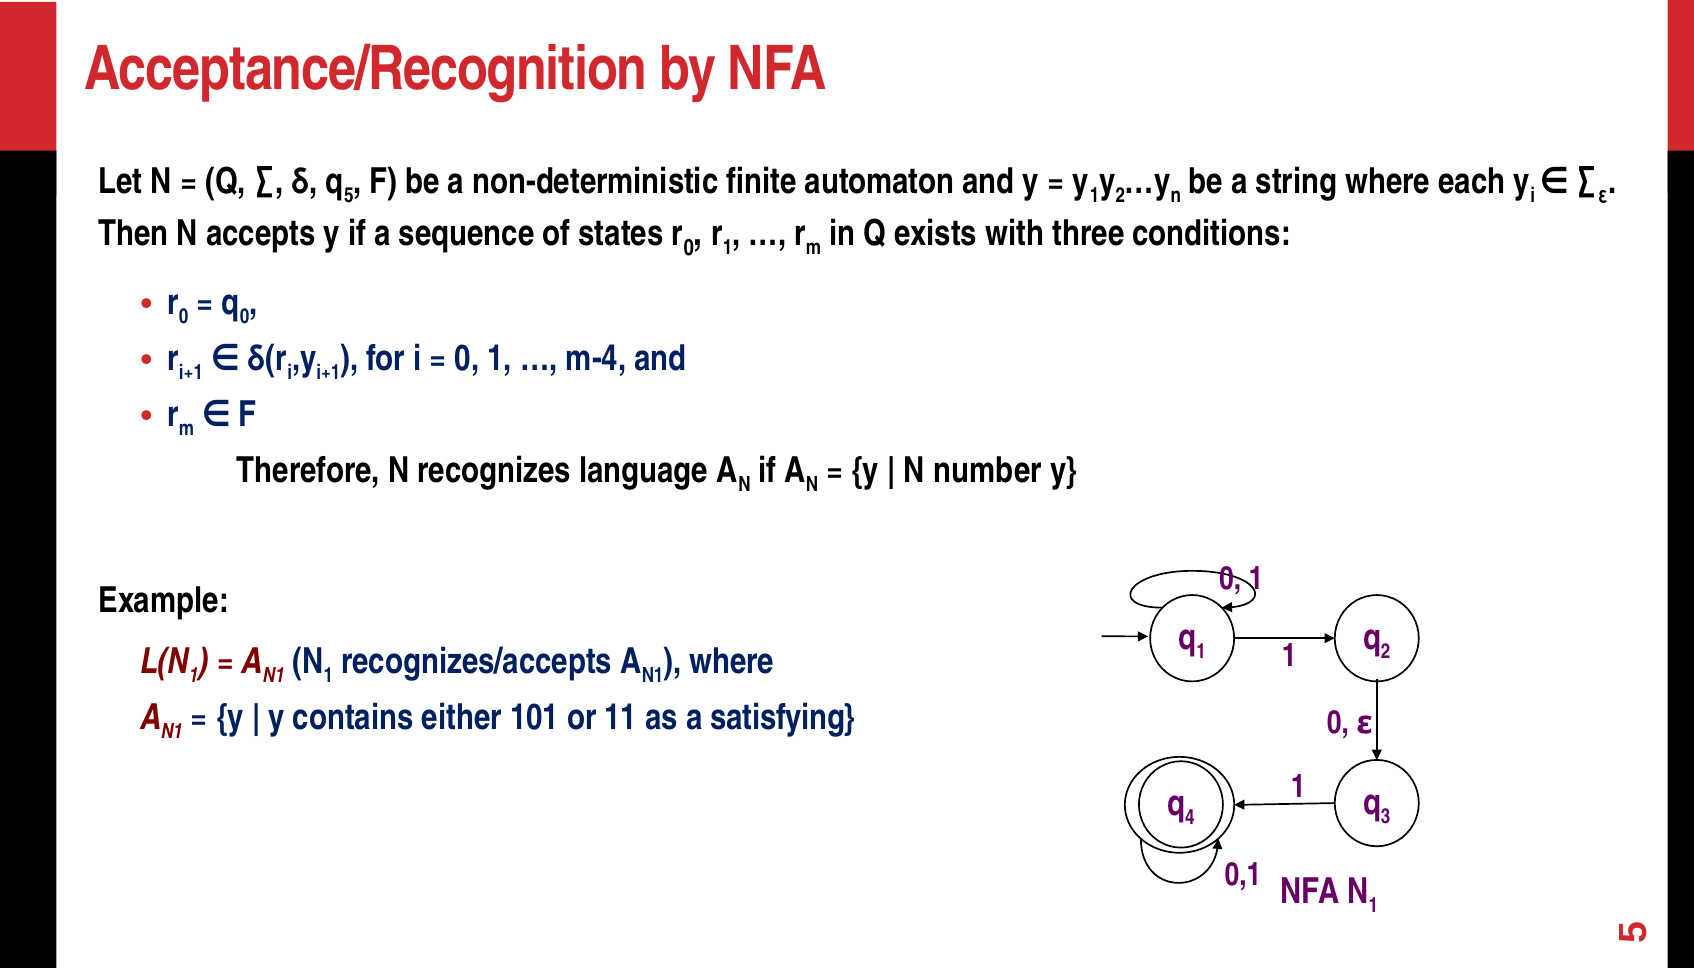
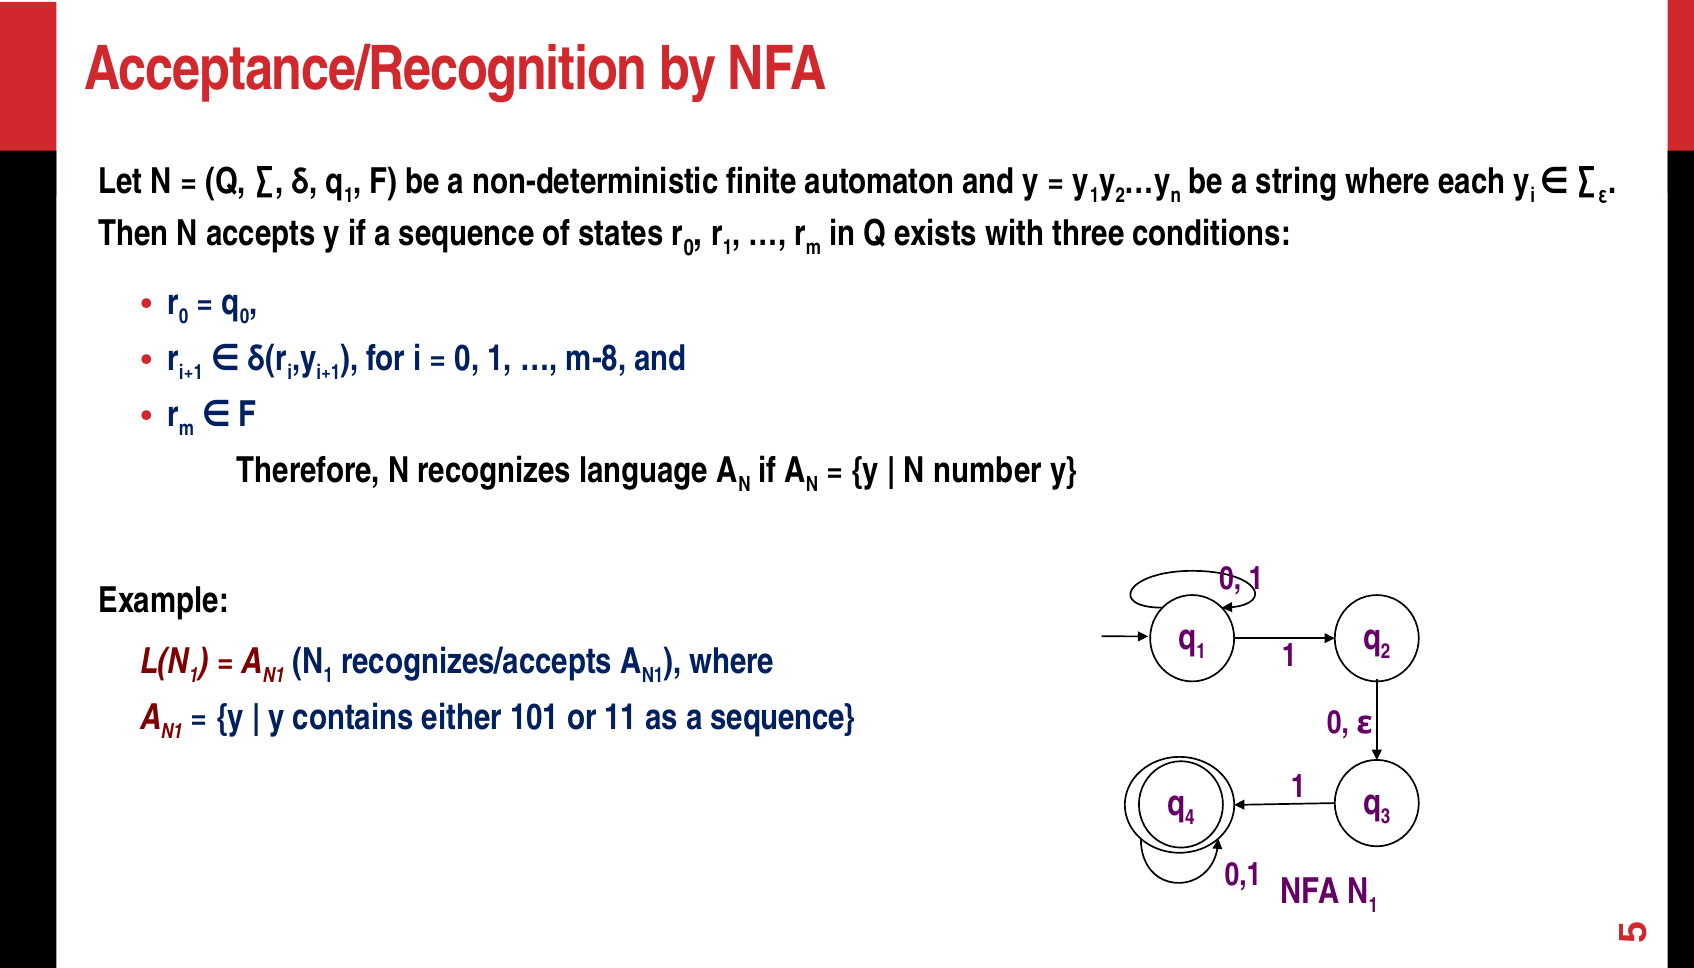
δ q 5: 5 -> 1
m-4: m-4 -> m-8
as a satisfying: satisfying -> sequence
